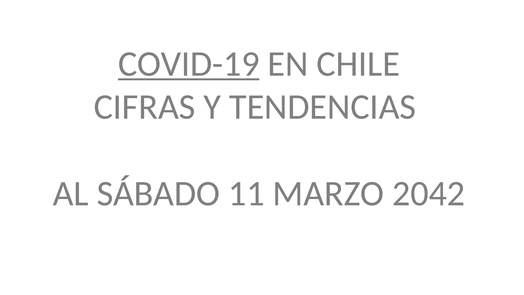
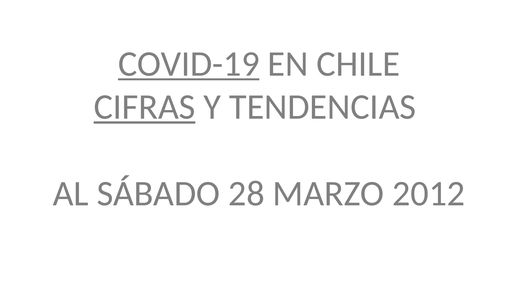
CIFRAS underline: none -> present
11: 11 -> 28
2042: 2042 -> 2012
